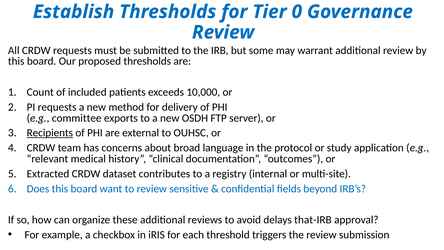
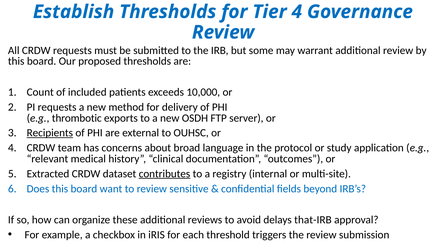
Tier 0: 0 -> 4
committee: committee -> thrombotic
contributes underline: none -> present
